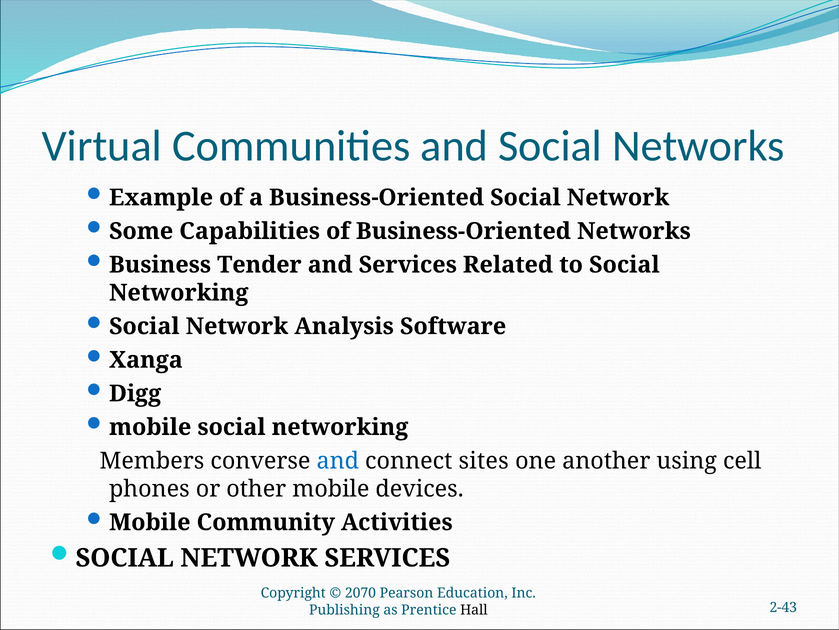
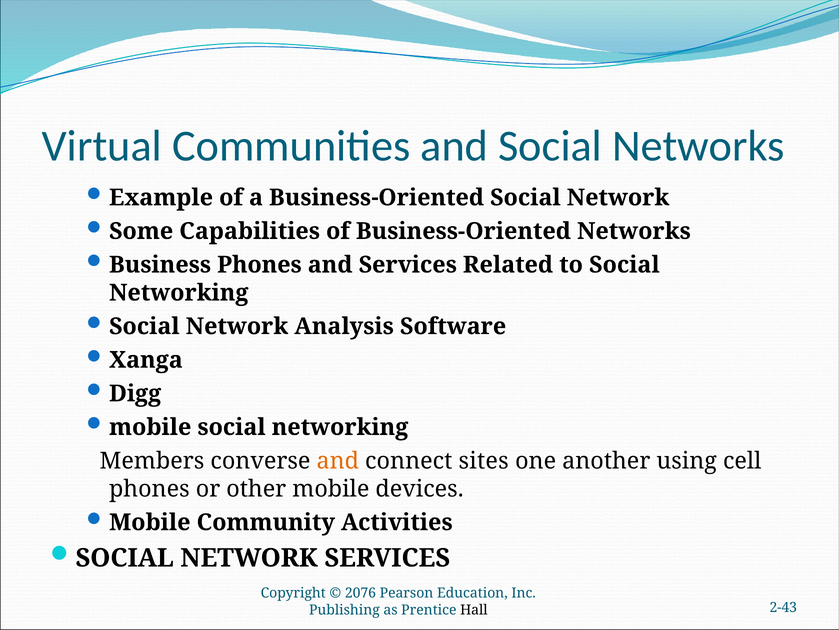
Business Tender: Tender -> Phones
and at (338, 460) colour: blue -> orange
2070: 2070 -> 2076
